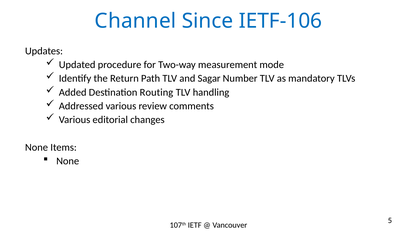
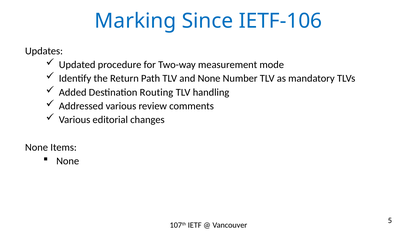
Channel: Channel -> Marking
and Sagar: Sagar -> None
